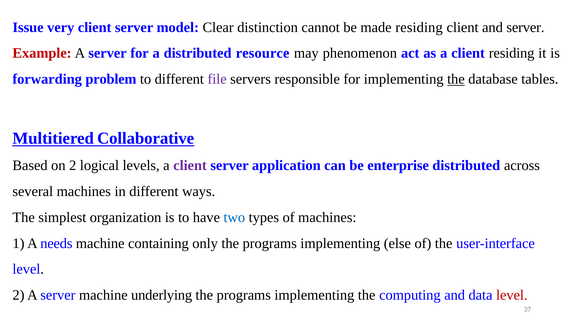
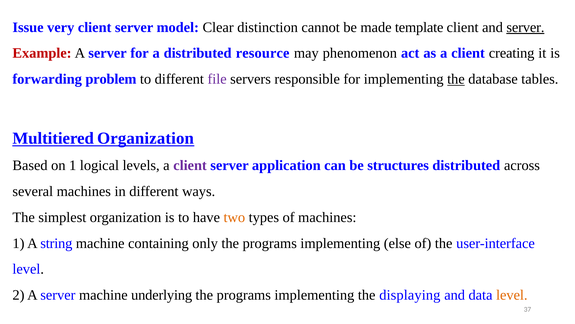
made residing: residing -> template
server at (525, 27) underline: none -> present
client residing: residing -> creating
Multitiered Collaborative: Collaborative -> Organization
on 2: 2 -> 1
enterprise: enterprise -> structures
two colour: blue -> orange
needs: needs -> string
computing: computing -> displaying
level at (512, 295) colour: red -> orange
